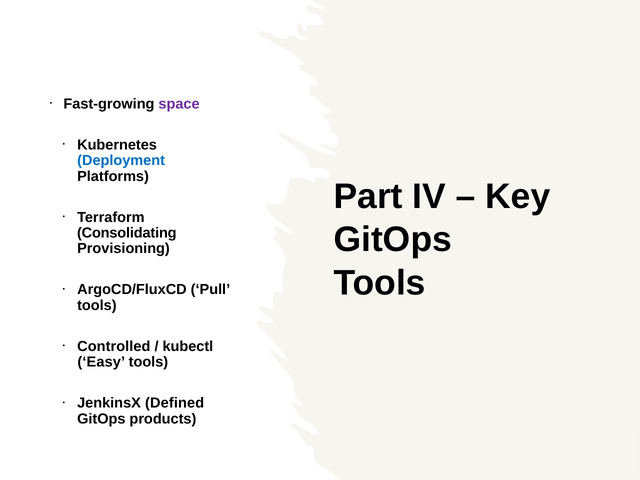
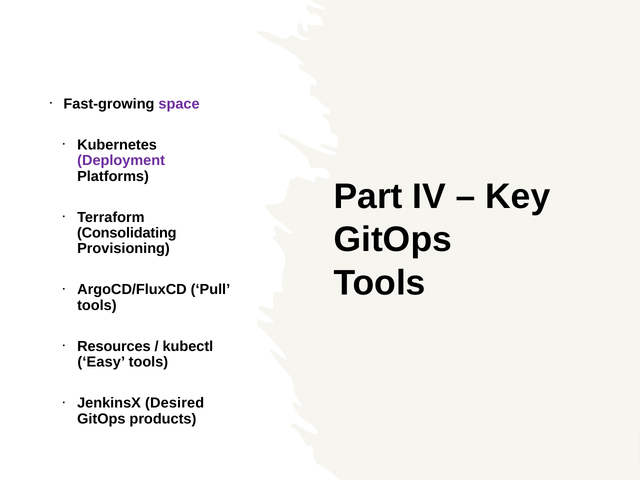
Deployment colour: blue -> purple
Controlled: Controlled -> Resources
Defined: Defined -> Desired
